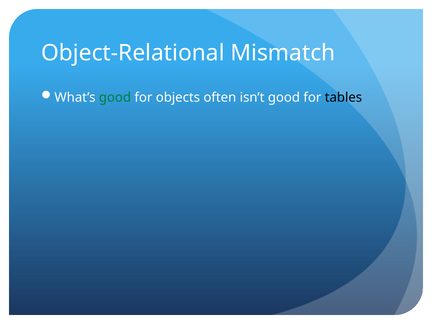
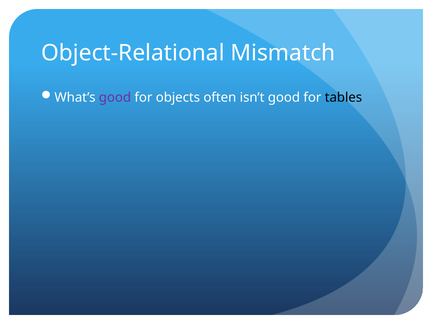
good at (115, 97) colour: green -> purple
